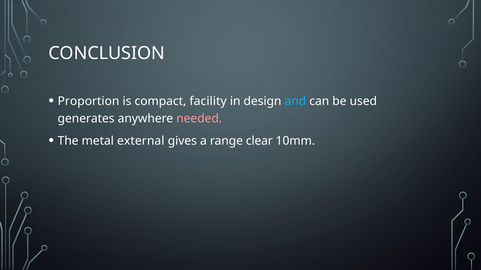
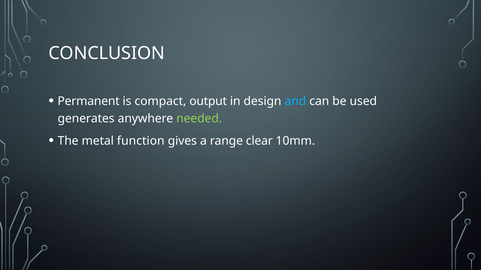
Proportion: Proportion -> Permanent
facility: facility -> output
needed colour: pink -> light green
external: external -> function
